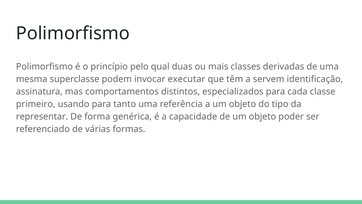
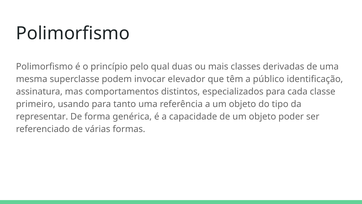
executar: executar -> elevador
servem: servem -> público
